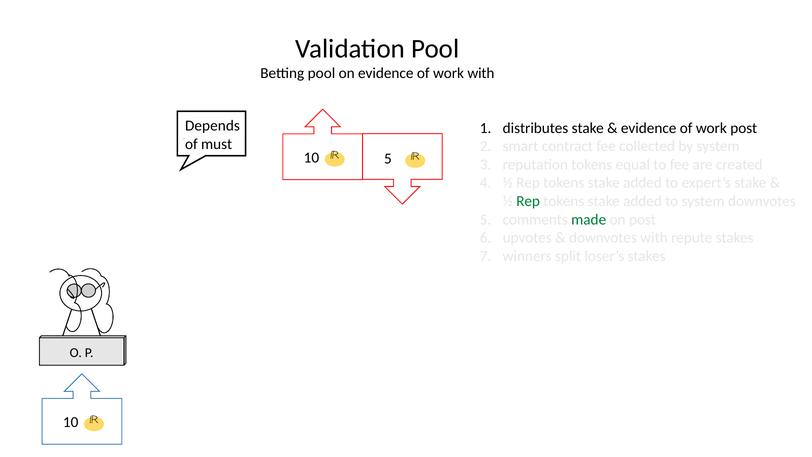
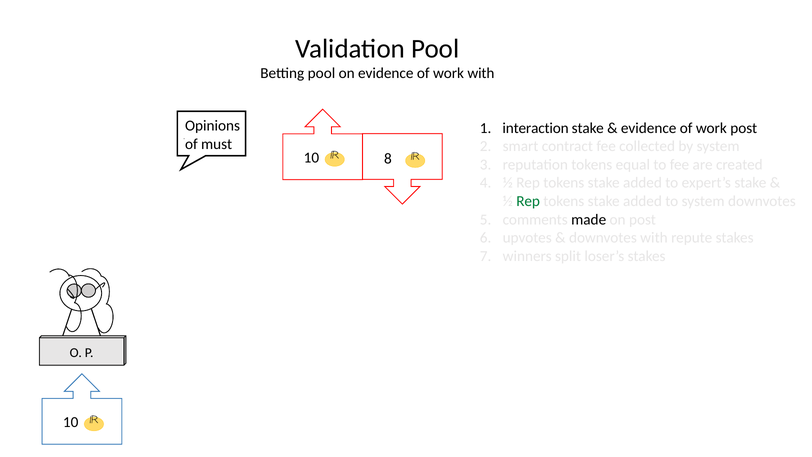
Depends: Depends -> Opinions
distributes: distributes -> interaction
10 5: 5 -> 8
made colour: green -> black
